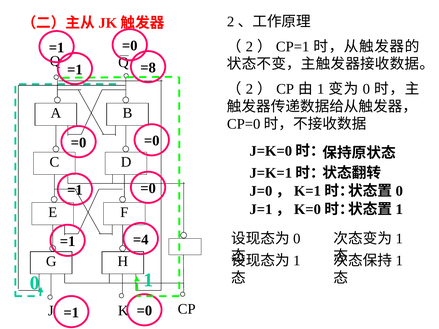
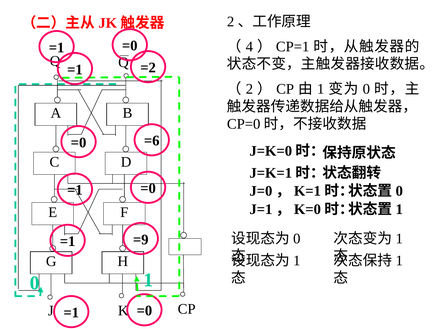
2 at (249, 47): 2 -> 4
=8: =8 -> =2
=0 at (152, 141): =0 -> =6
=4: =4 -> =9
